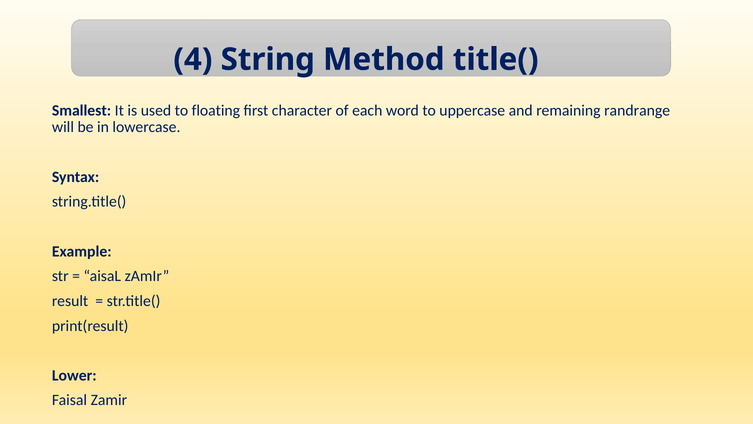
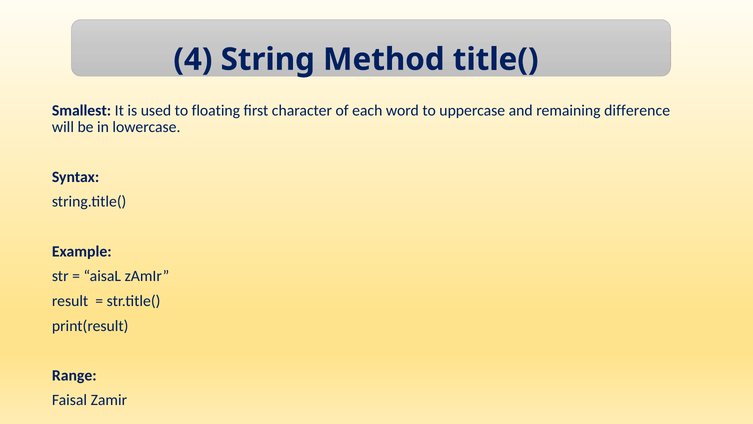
randrange: randrange -> difference
Lower: Lower -> Range
